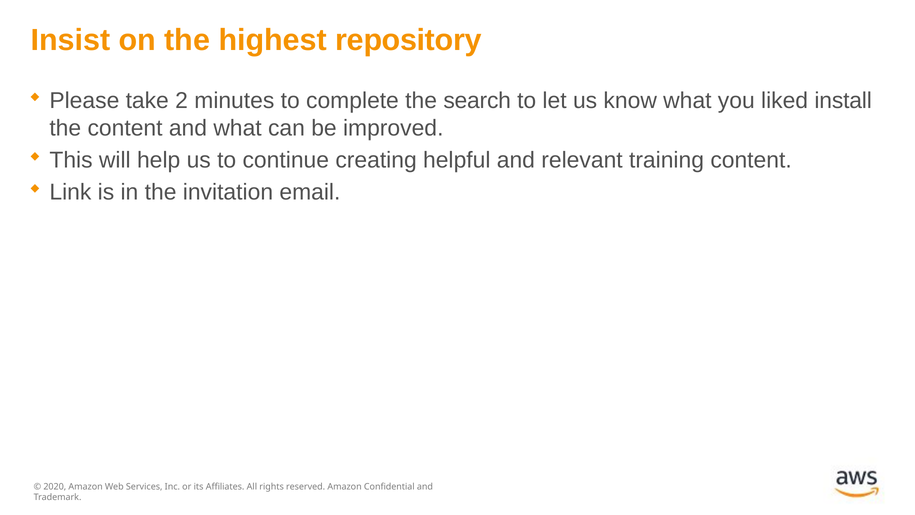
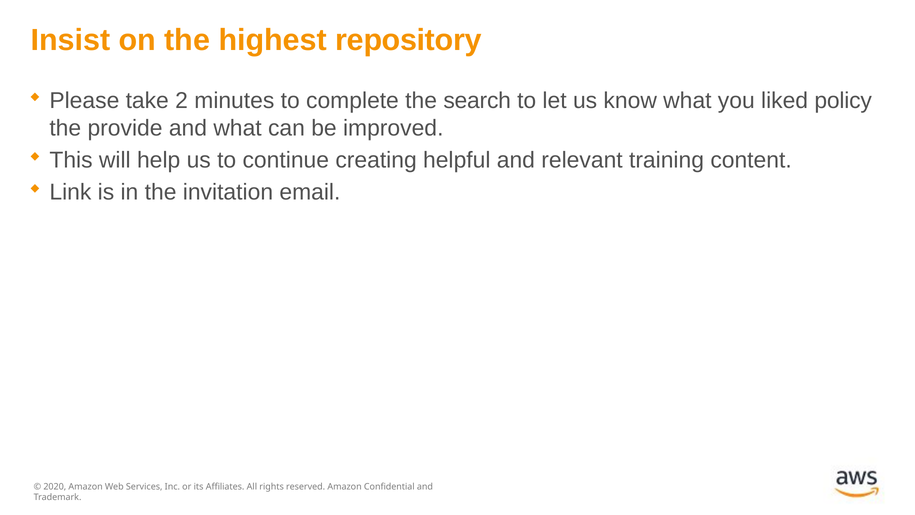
install: install -> policy
the content: content -> provide
